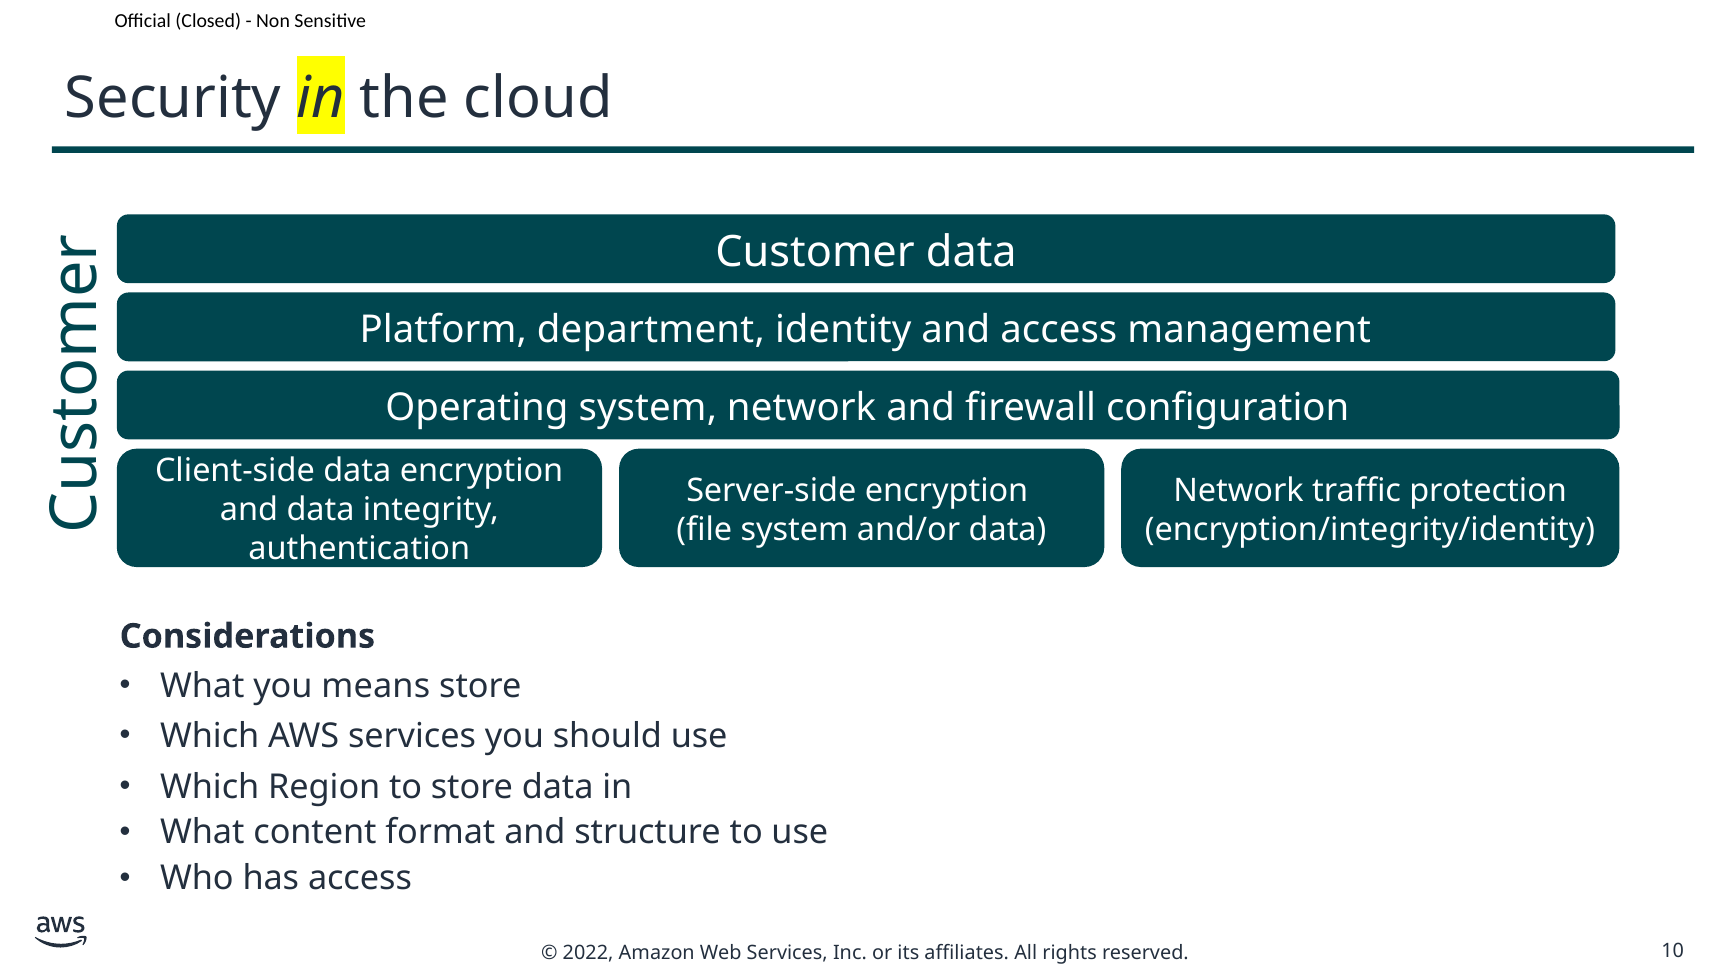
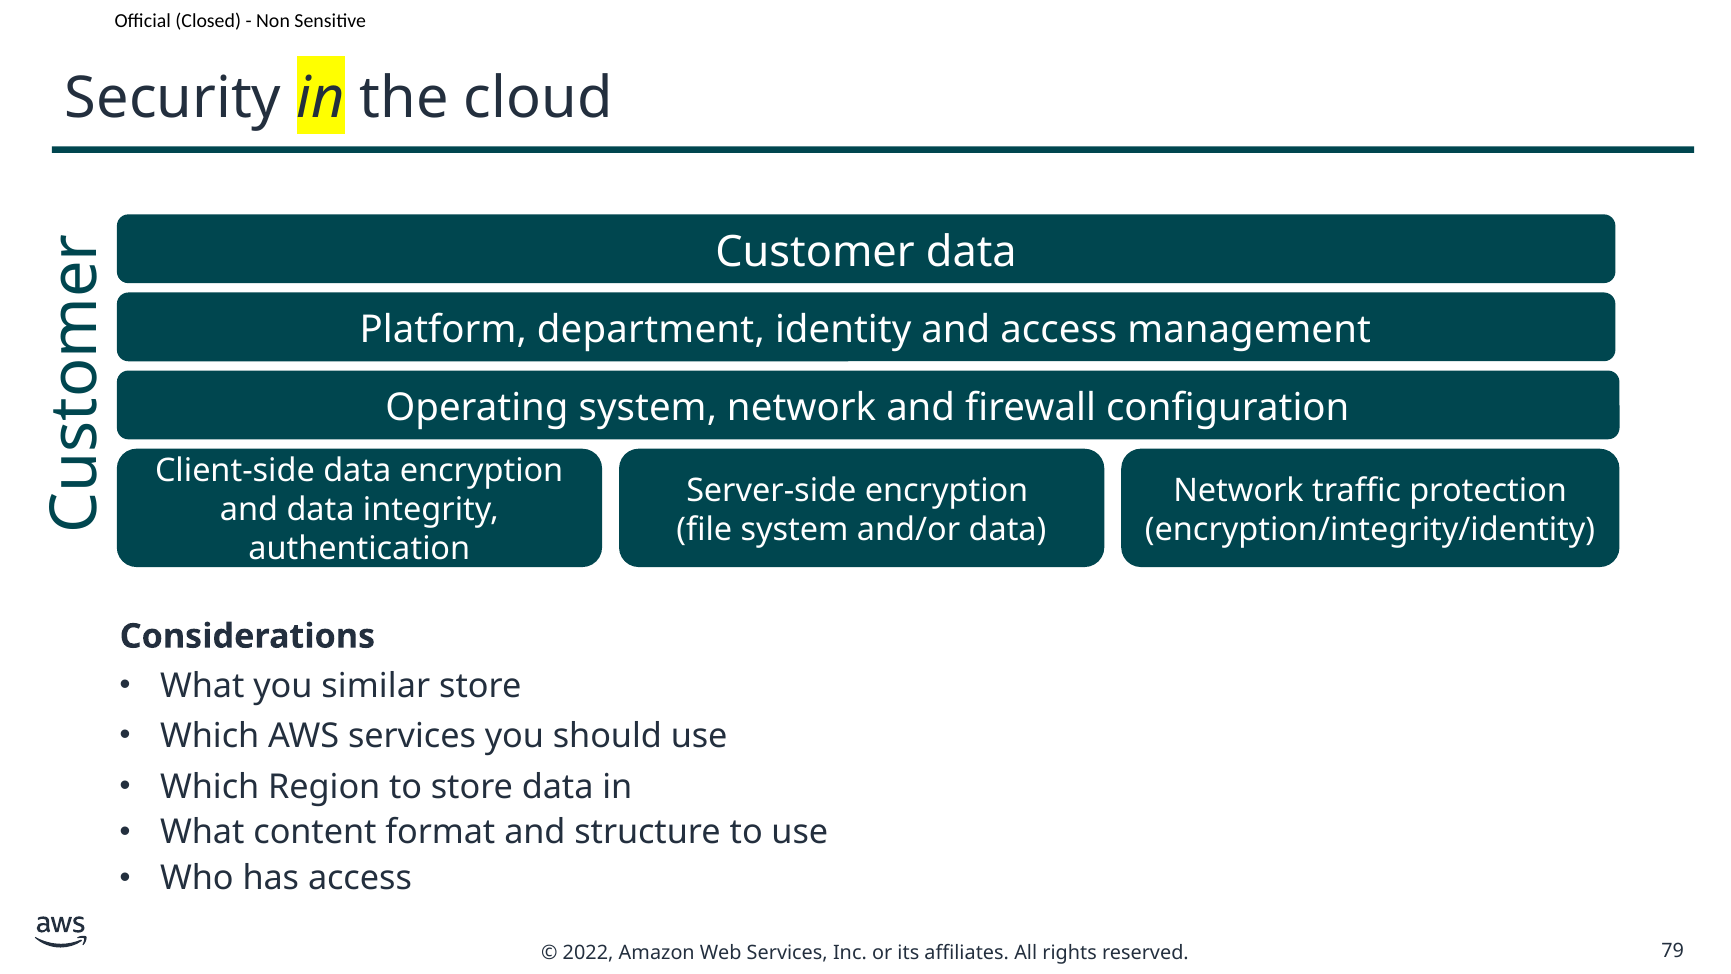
means: means -> similar
10: 10 -> 79
